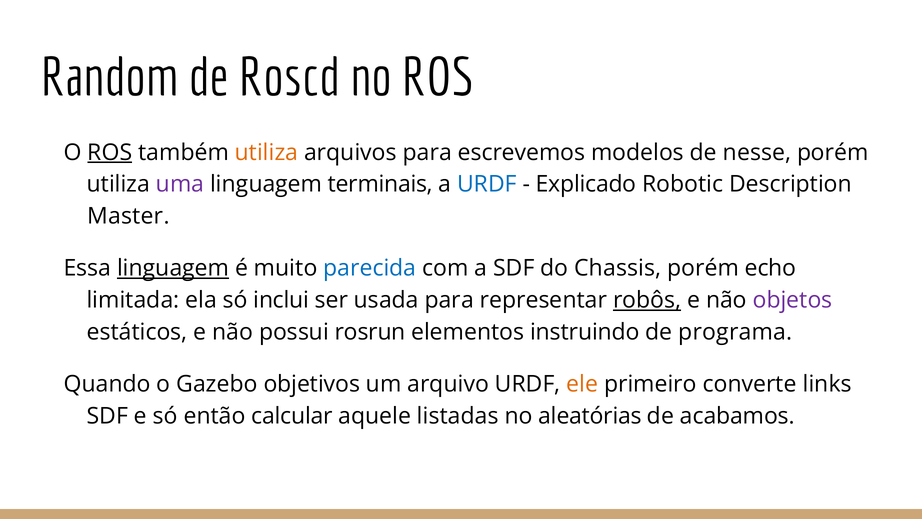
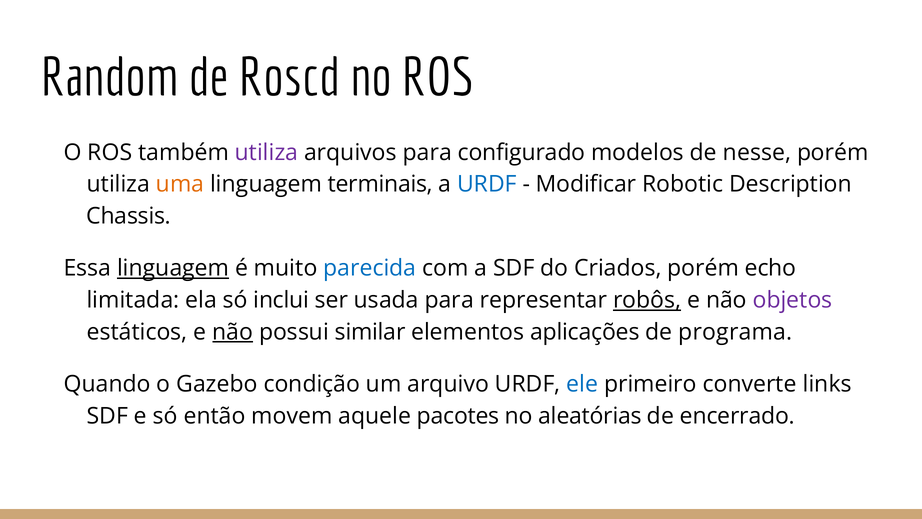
ROS at (110, 152) underline: present -> none
utiliza at (267, 152) colour: orange -> purple
escrevemos: escrevemos -> configurado
uma colour: purple -> orange
Explicado: Explicado -> Modificar
Master: Master -> Chassis
Chassis: Chassis -> Criados
não at (233, 332) underline: none -> present
rosrun: rosrun -> similar
instruindo: instruindo -> aplicações
objetivos: objetivos -> condição
ele colour: orange -> blue
calcular: calcular -> movem
listadas: listadas -> pacotes
acabamos: acabamos -> encerrado
